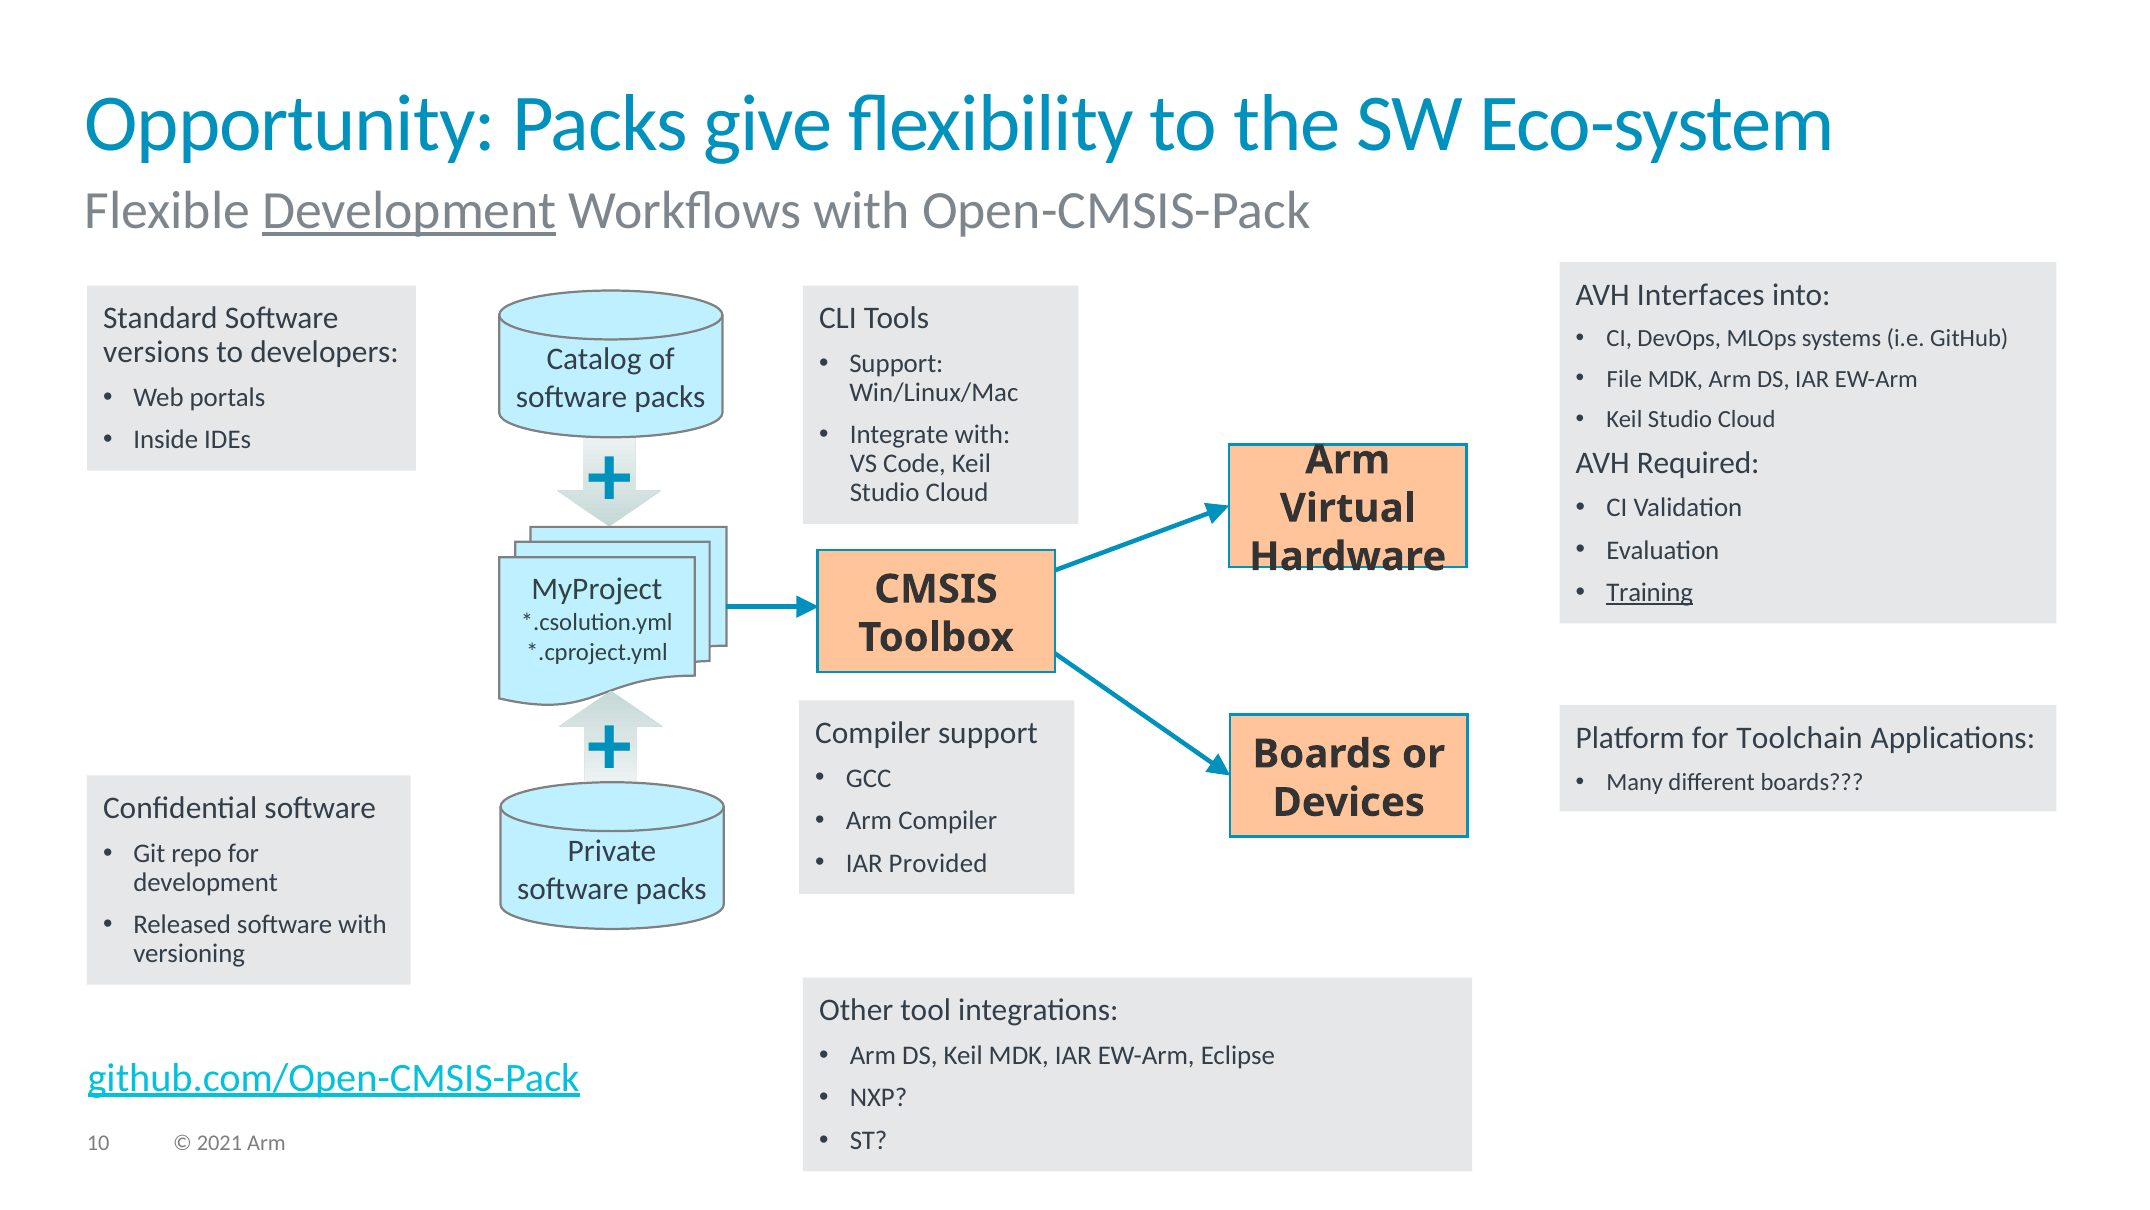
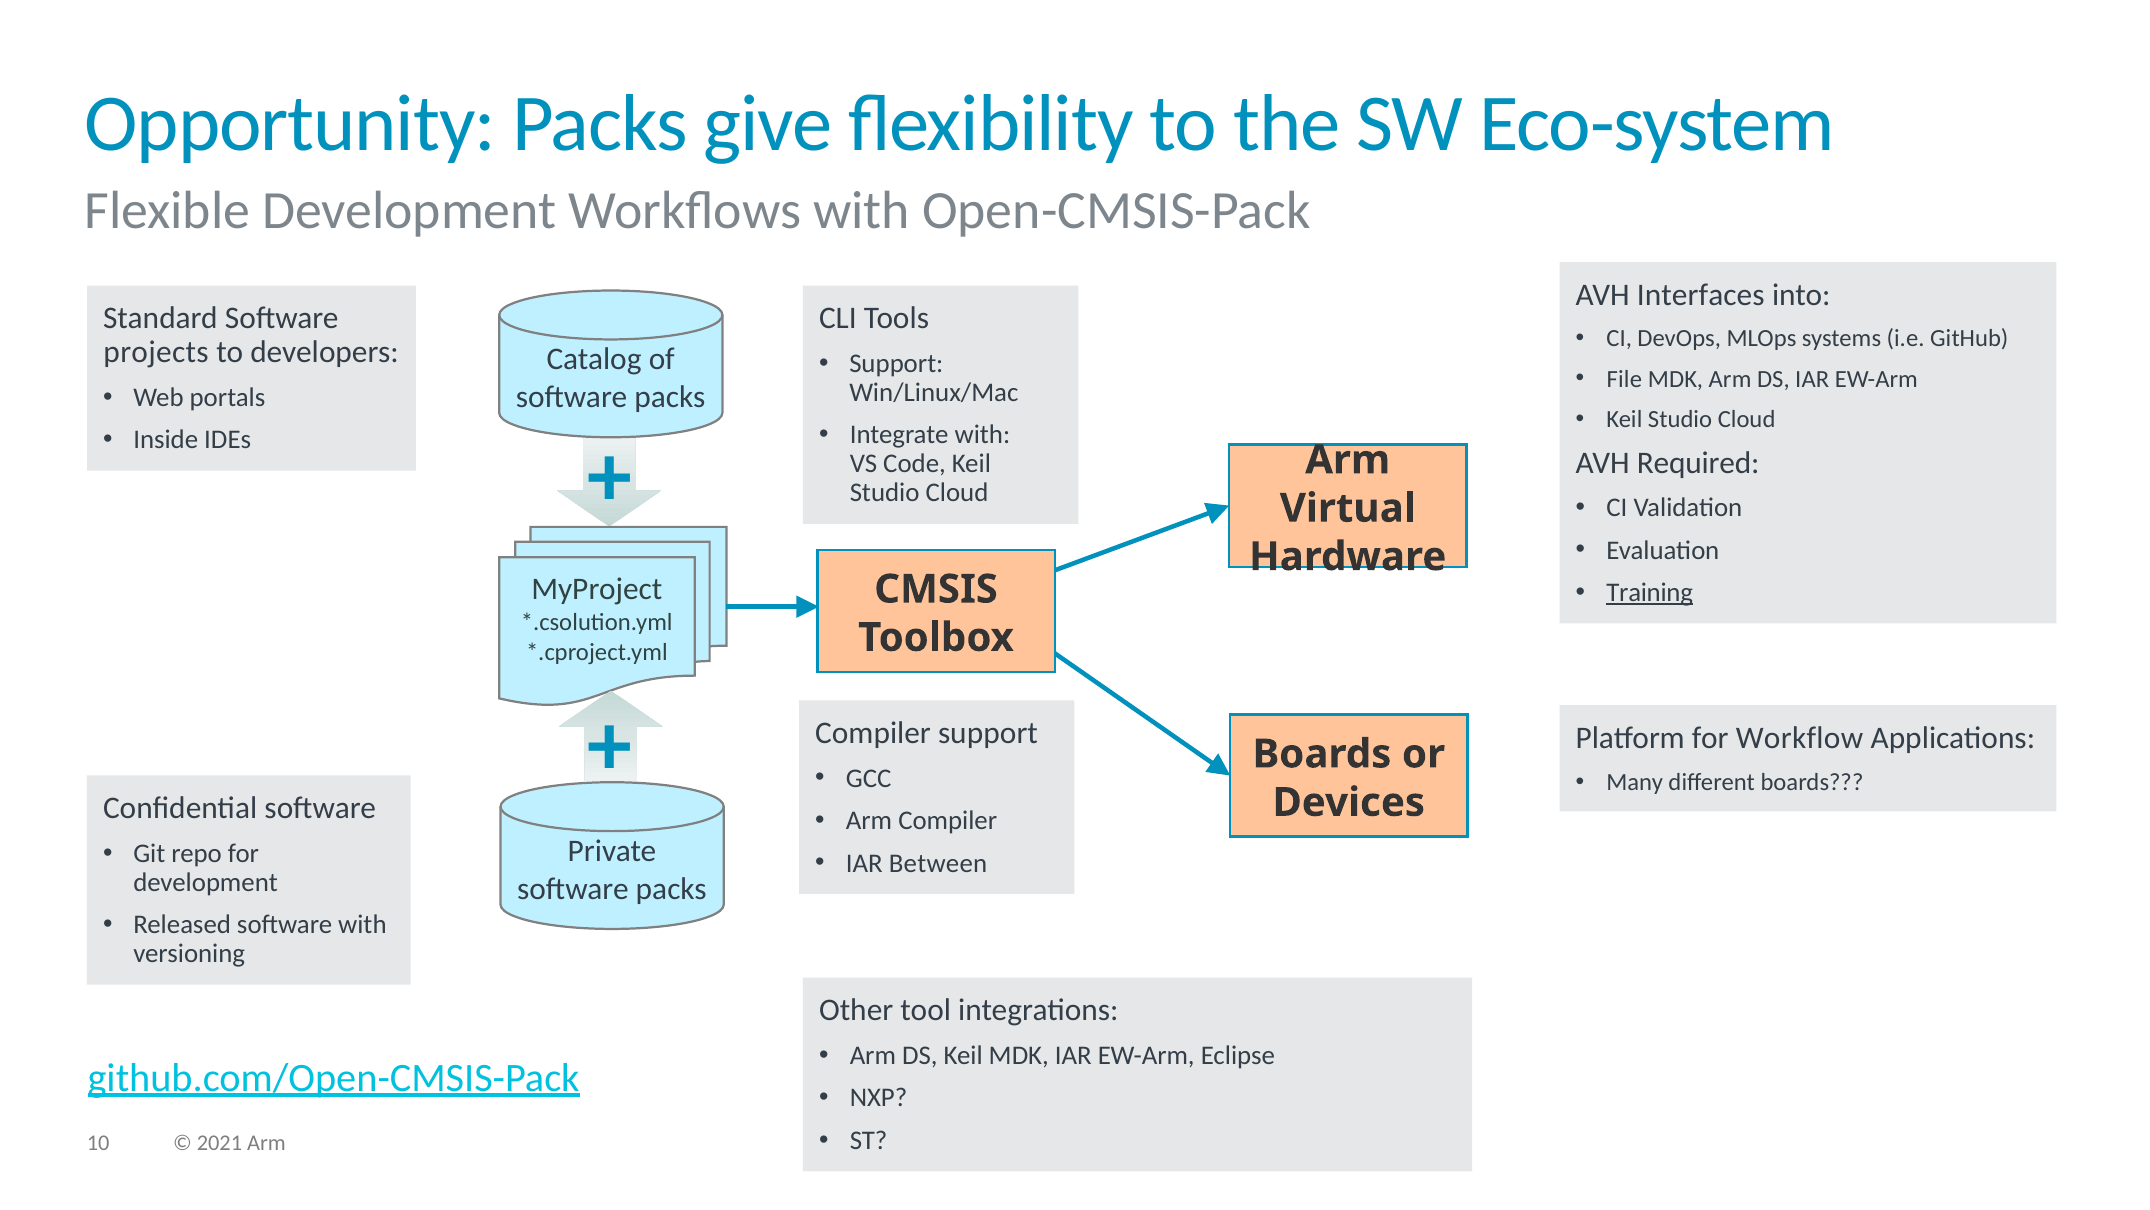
Development at (409, 211) underline: present -> none
versions: versions -> projects
Toolchain: Toolchain -> Workflow
Provided: Provided -> Between
